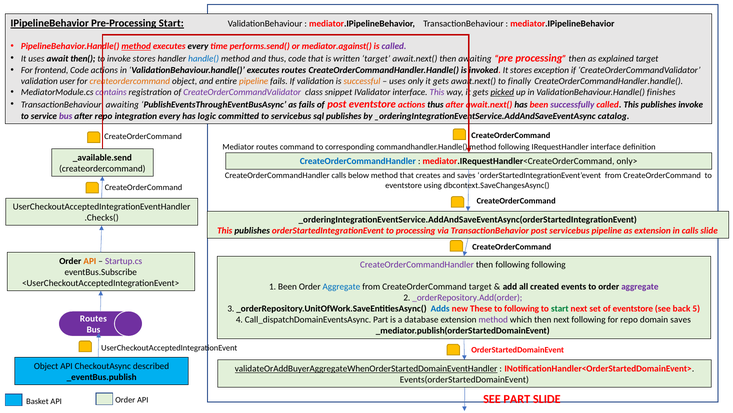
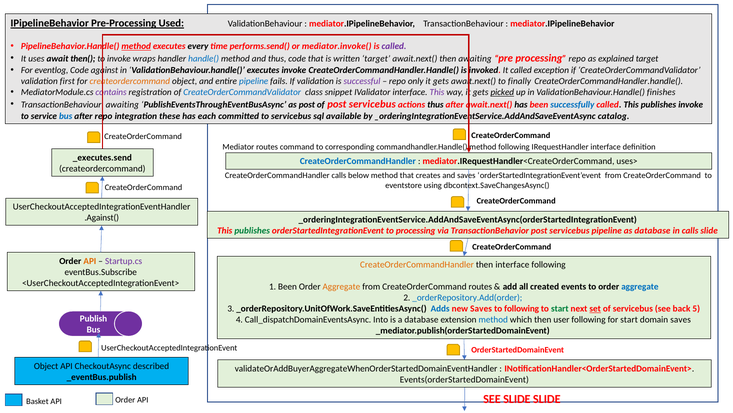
Pre-Processing Start: Start -> Used
mediator.against(: mediator.against( -> mediator.invoke(
invoke stores: stores -> wraps
processing then: then -> repo
frontend: frontend -> eventlog
Code actions: actions -> against
executes routes: routes -> invoke
It stores: stores -> called
user: user -> first
pipeline at (254, 81) colour: orange -> blue
successful colour: orange -> purple
uses at (397, 81): uses -> repo
CreateOrderCommandValidator at (242, 92) colour: purple -> blue
as fails: fails -> post
of post eventstore: eventstore -> servicebus
successfully colour: purple -> blue
bus at (66, 116) colour: purple -> blue
integration every: every -> these
logic: logic -> each
sql publishes: publishes -> available
_available.send: _available.send -> _executes.send
only>: only> -> uses>
.Checks(: .Checks( -> .Against(
publishes at (252, 231) colour: black -> green
as extension: extension -> database
CreateOrderCommandHandler at (417, 264) colour: purple -> orange
then following: following -> interface
Aggregate at (341, 286) colour: blue -> orange
CreateOrderCommand target: target -> routes
aggregate at (640, 286) colour: purple -> blue
_orderRepository.Add(order colour: purple -> blue
new These: These -> Saves
set underline: none -> present
of eventstore: eventstore -> servicebus
Routes at (93, 318): Routes -> Publish
Call_dispatchDomainEventsAsync Part: Part -> Into
method at (493, 319) colour: purple -> blue
then next: next -> user
for repo: repo -> start
validateOrAddBuyerAggregateWhenOrderStartedDomainEventHandler underline: present -> none
SEE PART: PART -> SLIDE
